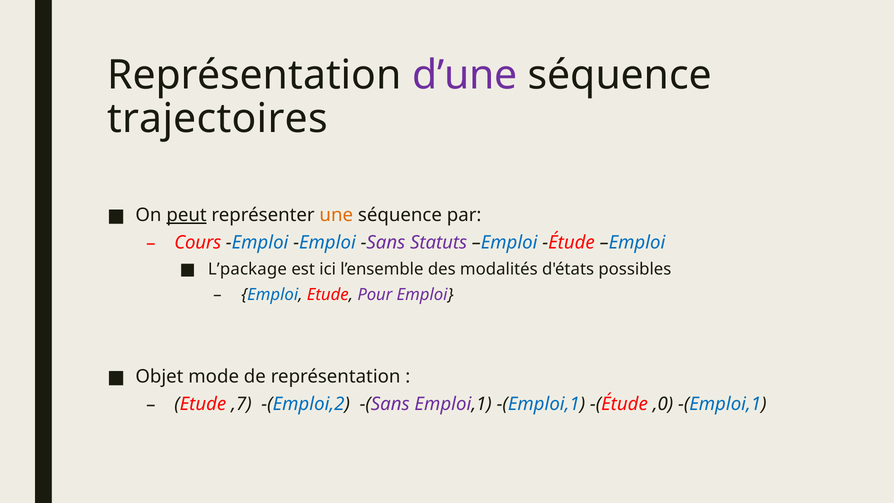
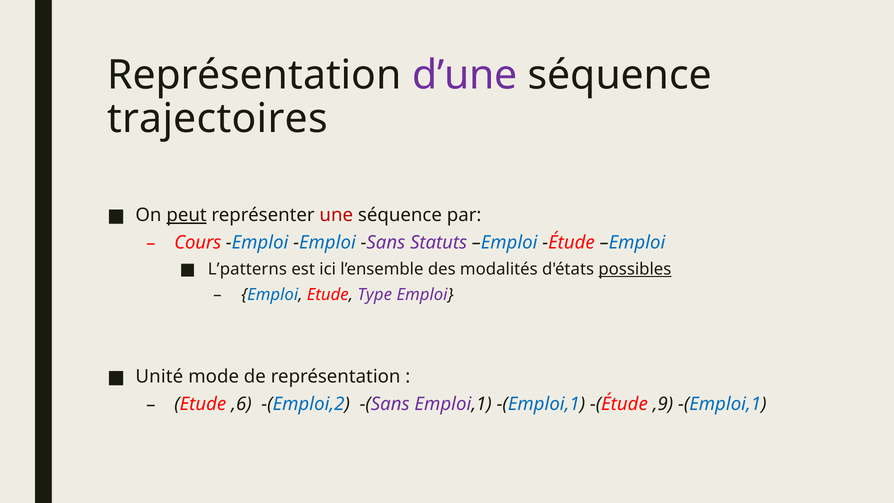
une colour: orange -> red
L’package: L’package -> L’patterns
possibles underline: none -> present
Pour: Pour -> Type
Objet: Objet -> Unité
,7: ,7 -> ,6
,0: ,0 -> ,9
